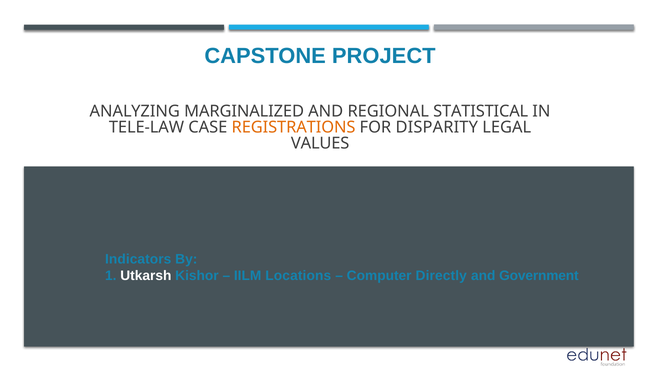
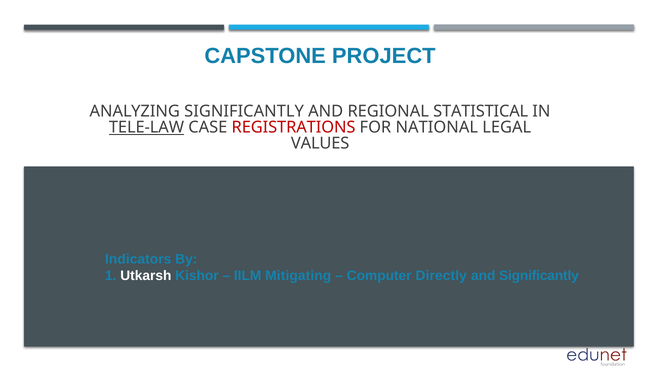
ANALYZING MARGINALIZED: MARGINALIZED -> SIGNIFICANTLY
TELE-LAW underline: none -> present
REGISTRATIONS colour: orange -> red
DISPARITY: DISPARITY -> NATIONAL
Locations: Locations -> Mitigating
and Government: Government -> Significantly
